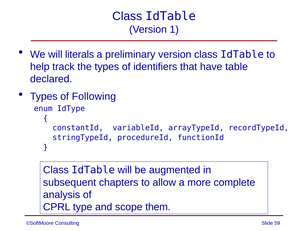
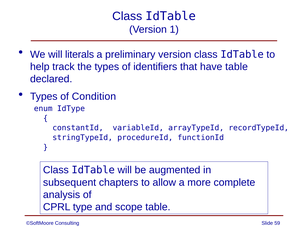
Following: Following -> Condition
scope them: them -> table
